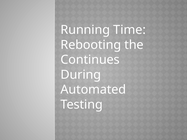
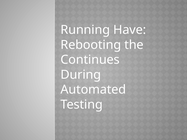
Time: Time -> Have
